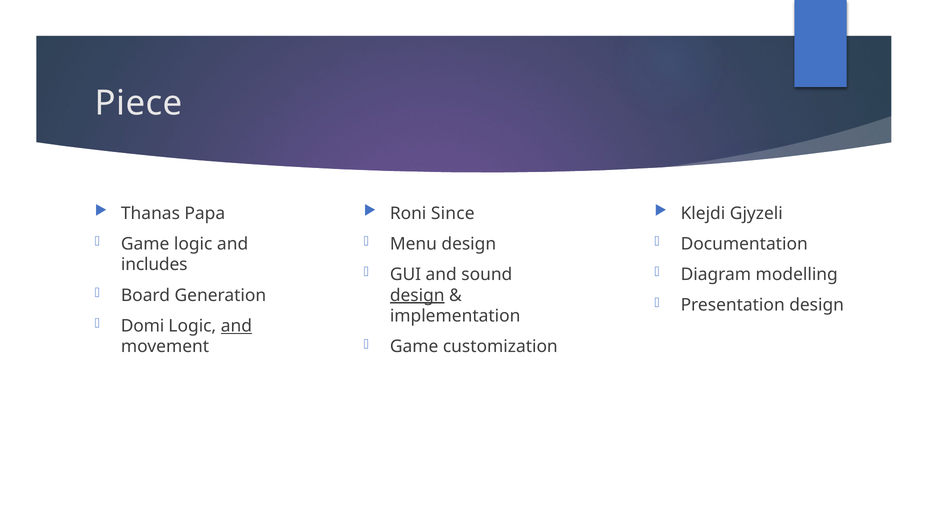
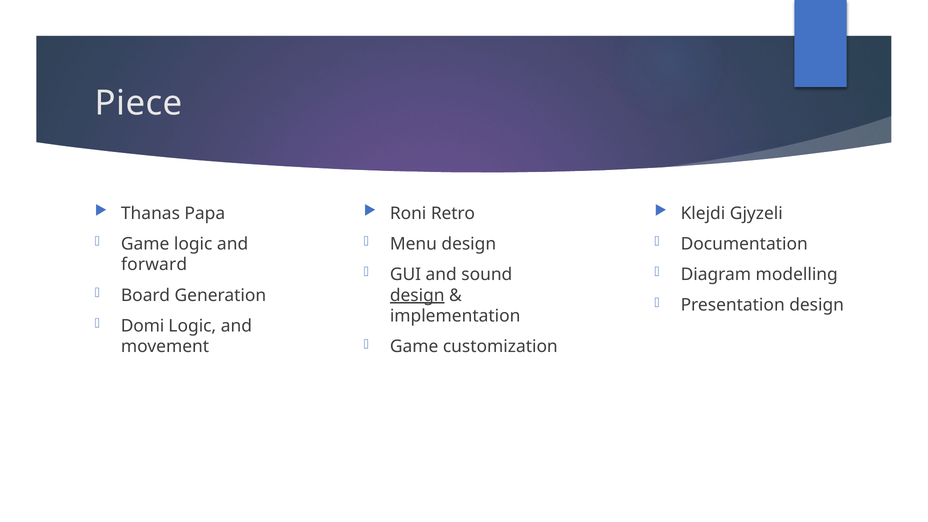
Since: Since -> Retro
includes: includes -> forward
and at (236, 326) underline: present -> none
